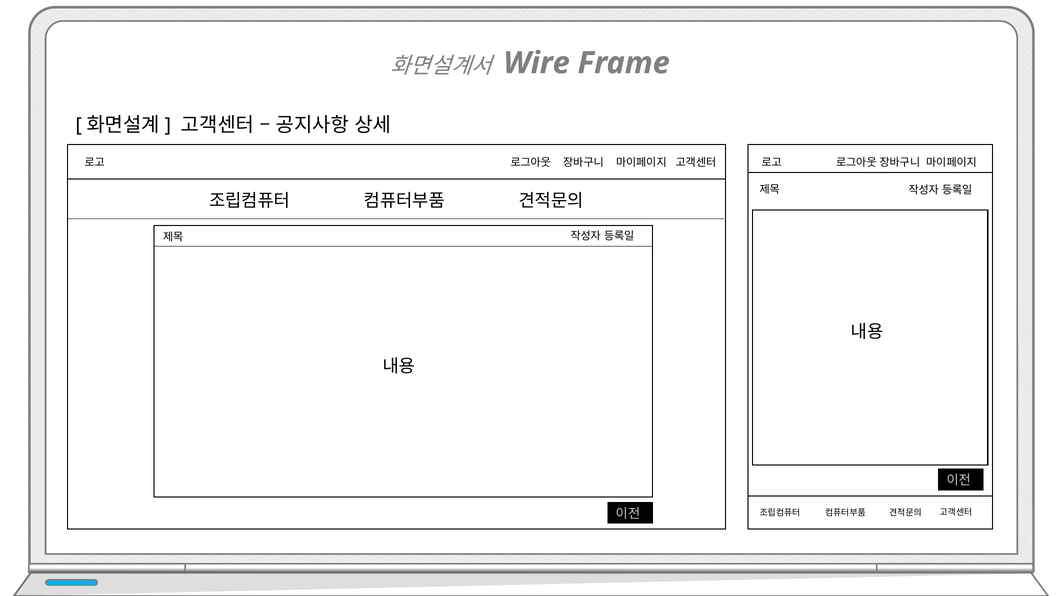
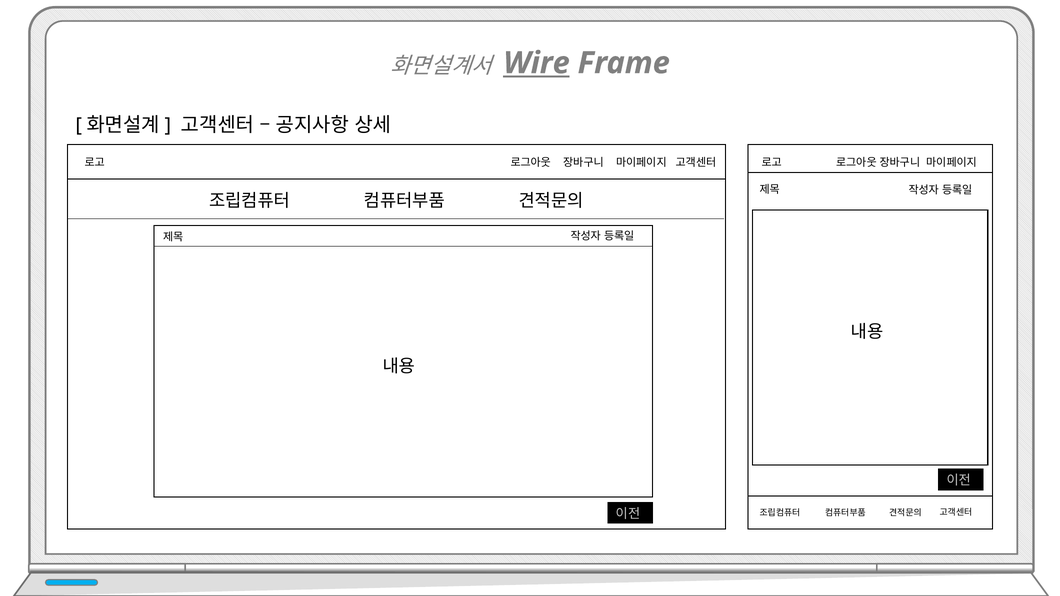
Wire underline: none -> present
